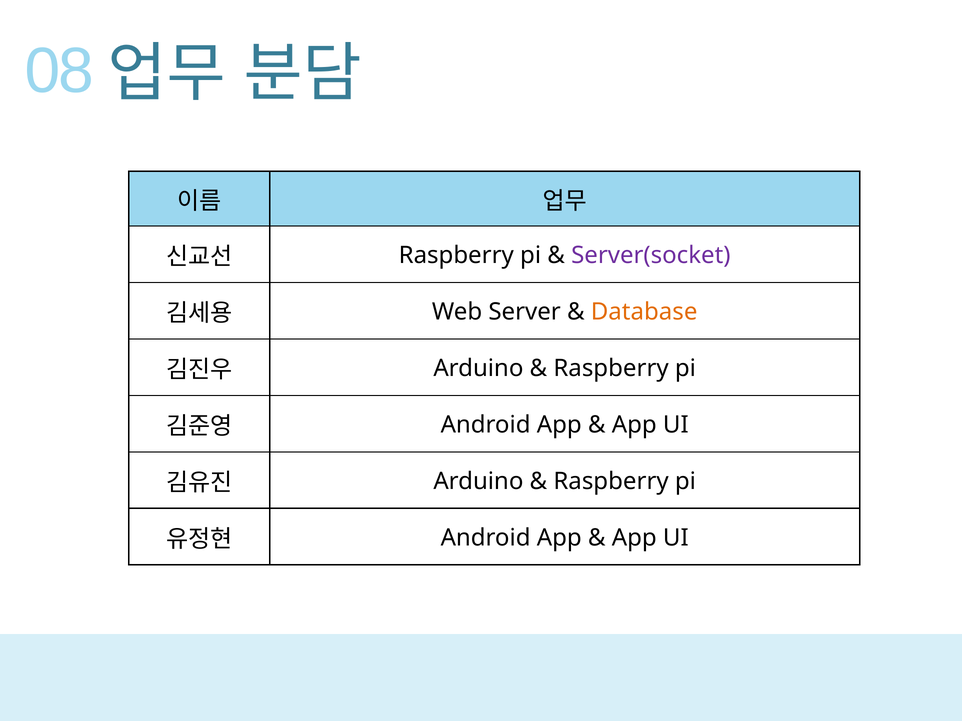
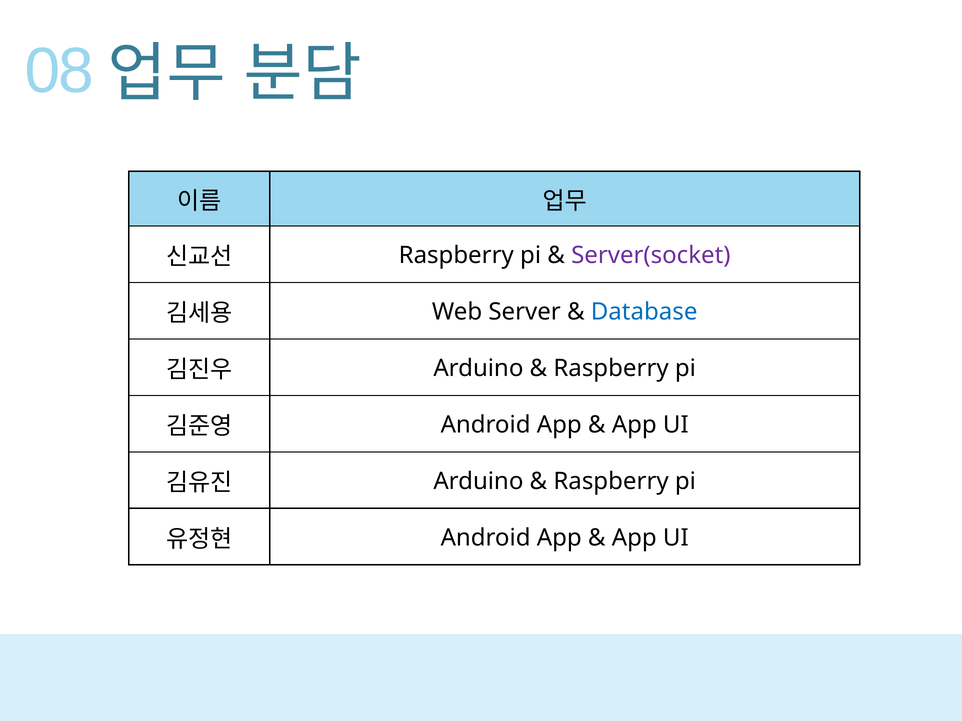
Database colour: orange -> blue
